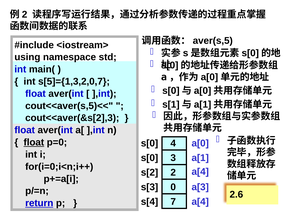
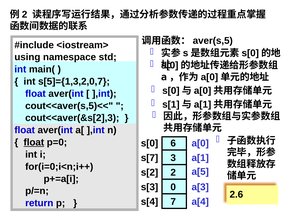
4: 4 -> 6
s[0 at (150, 158): s[0 -> s[7
a[4 at (200, 172): a[4 -> a[5
return underline: present -> none
